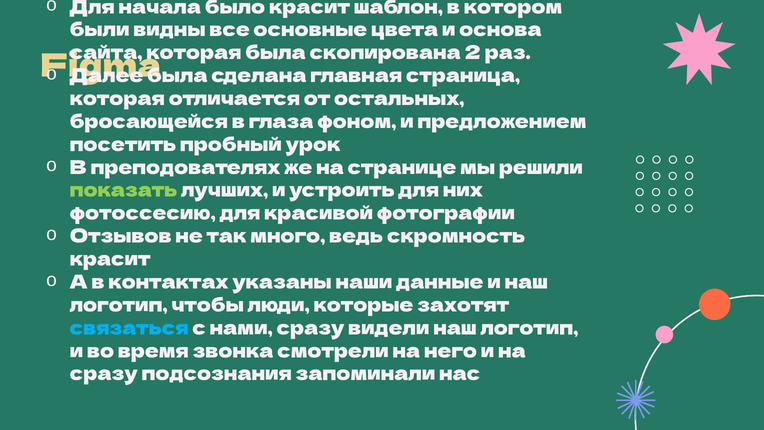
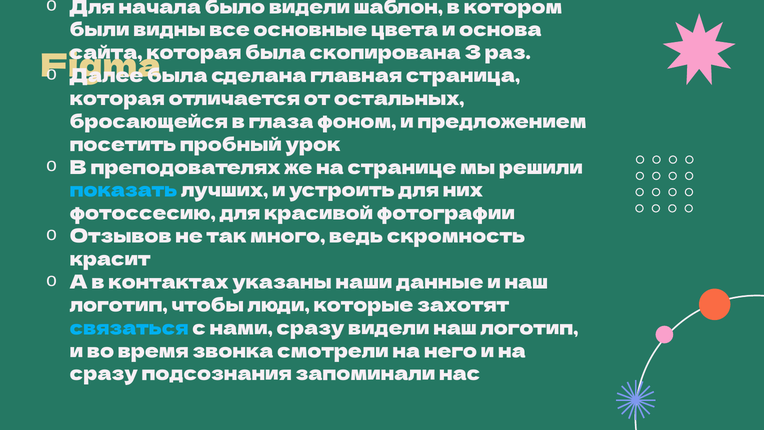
было красит: красит -> видели
2: 2 -> 3
показать colour: light green -> light blue
